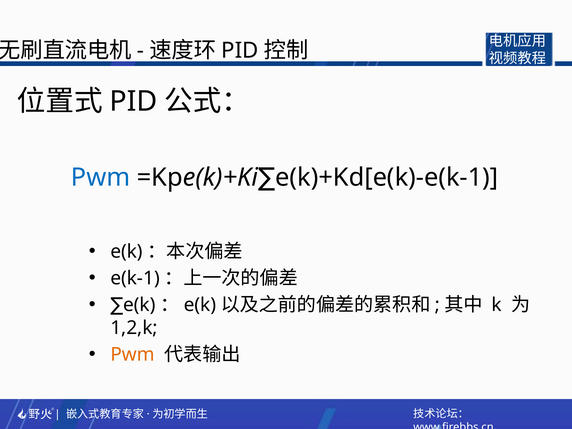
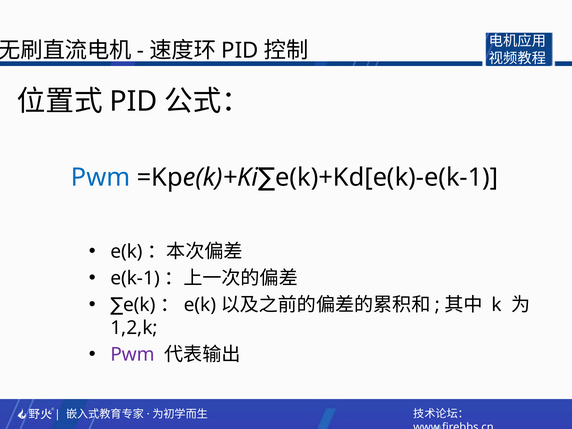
Pwm at (133, 354) colour: orange -> purple
